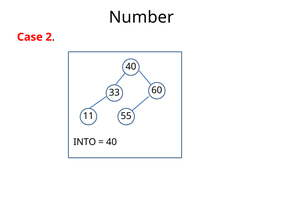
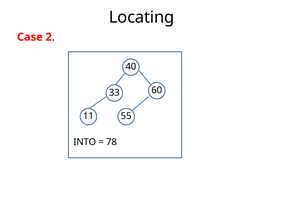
Number: Number -> Locating
40 at (111, 142): 40 -> 78
